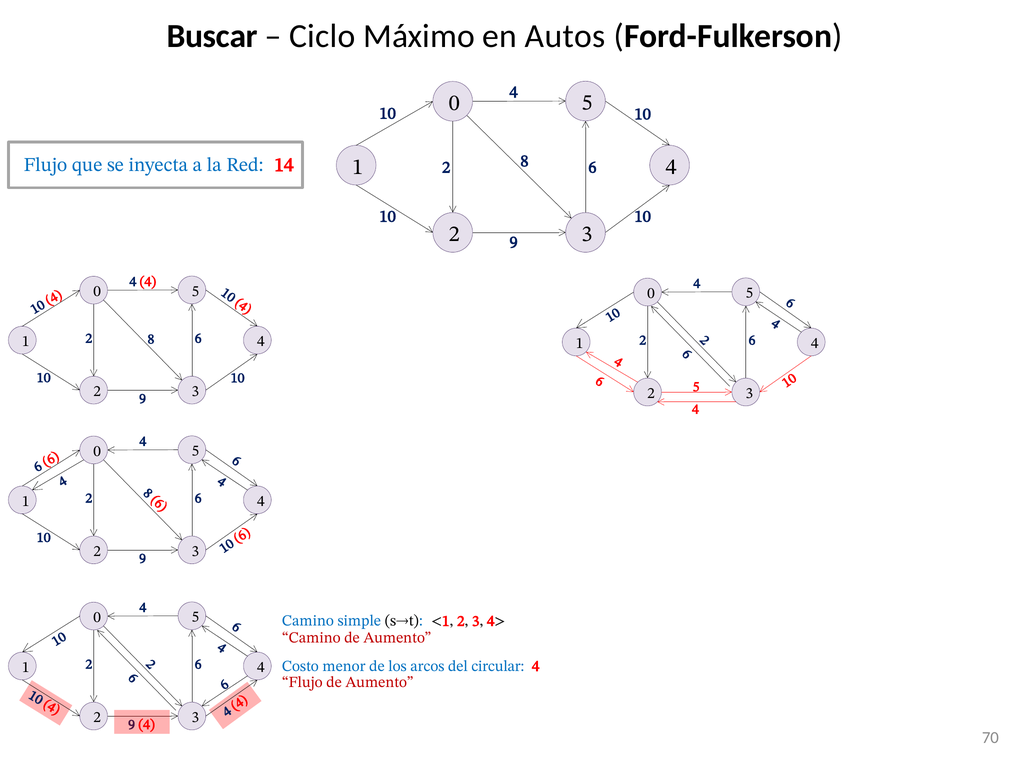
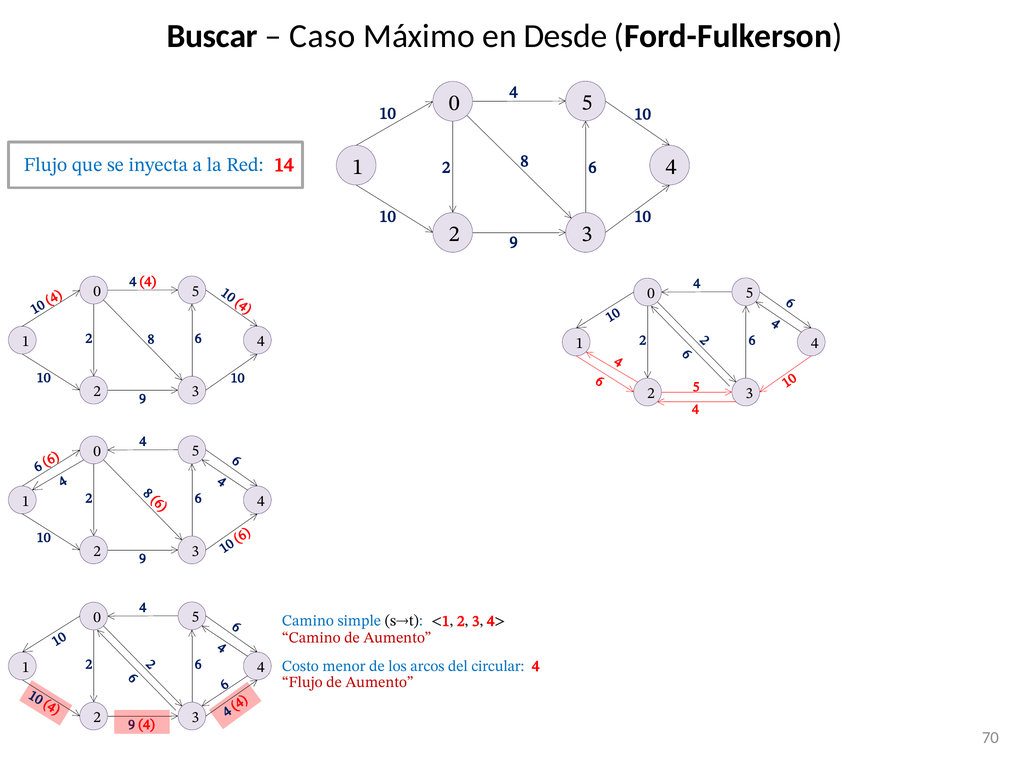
Ciclo: Ciclo -> Caso
Autos: Autos -> Desde
